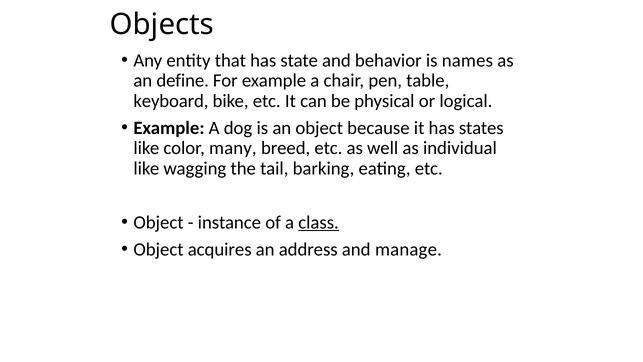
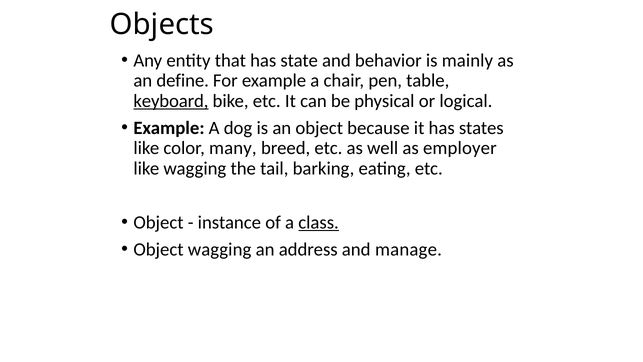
names: names -> mainly
keyboard underline: none -> present
individual: individual -> employer
Object acquires: acquires -> wagging
